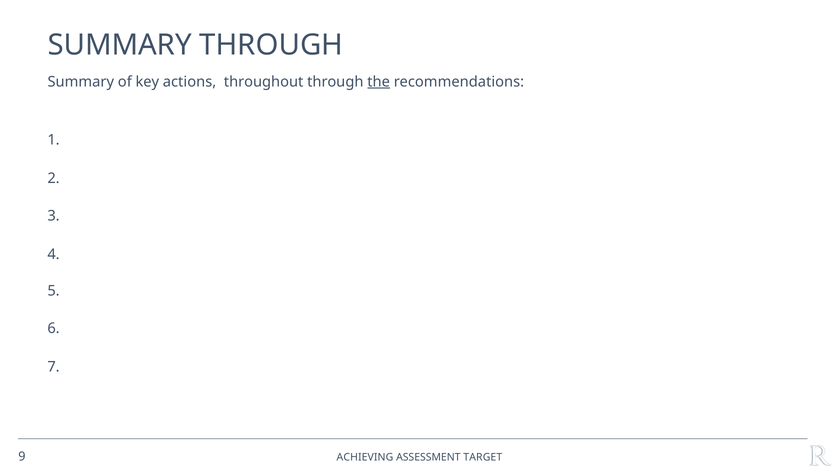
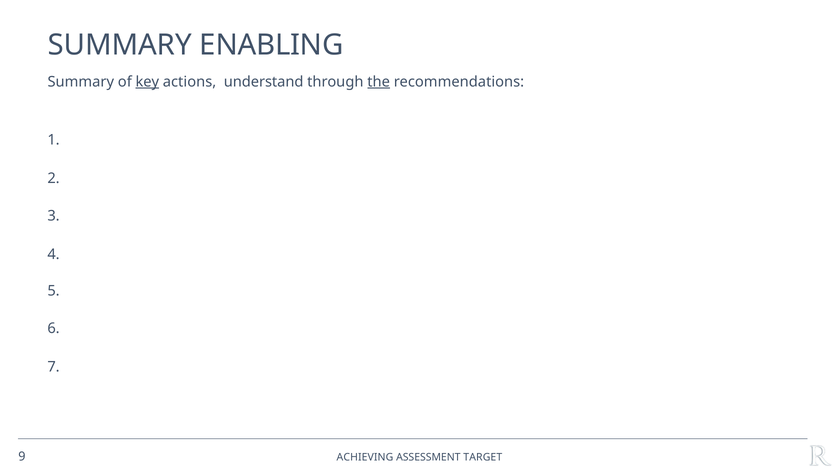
SUMMARY THROUGH: THROUGH -> ENABLING
key underline: none -> present
throughout: throughout -> understand
